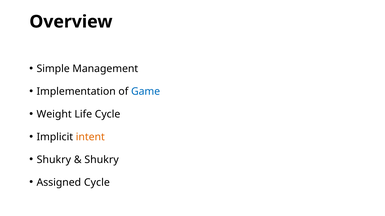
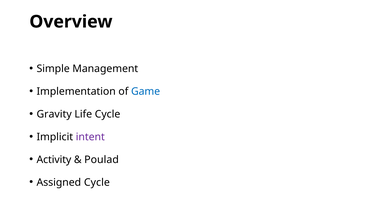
Weight: Weight -> Gravity
intent colour: orange -> purple
Shukry at (54, 160): Shukry -> Activity
Shukry at (102, 160): Shukry -> Poulad
